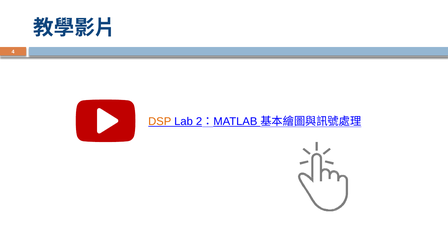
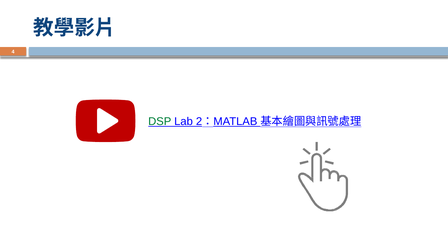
DSP colour: orange -> green
